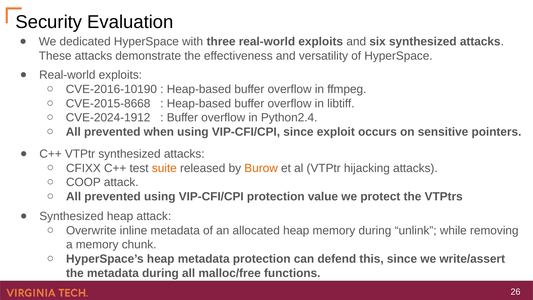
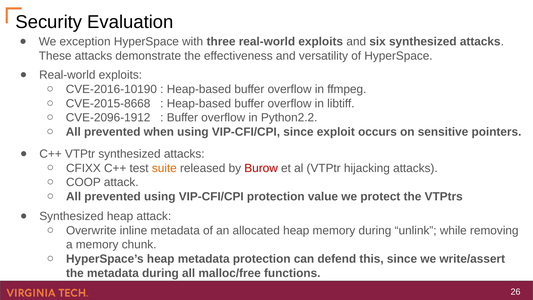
dedicated: dedicated -> exception
CVE-2024-1912: CVE-2024-1912 -> CVE-2096-1912
Python2.4: Python2.4 -> Python2.2
Burow colour: orange -> red
